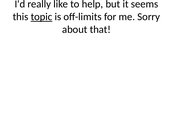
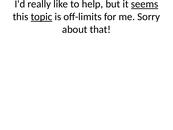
seems underline: none -> present
